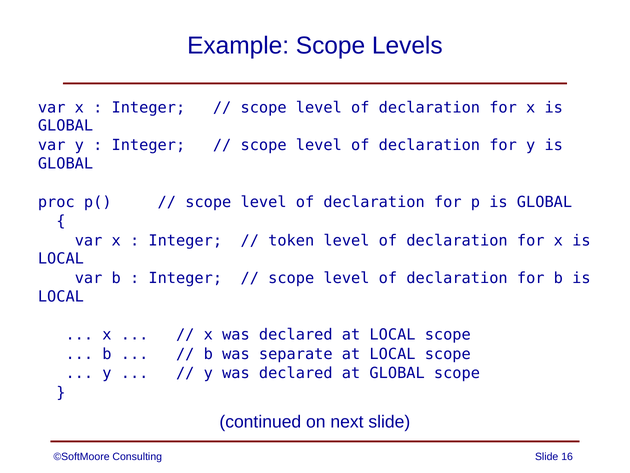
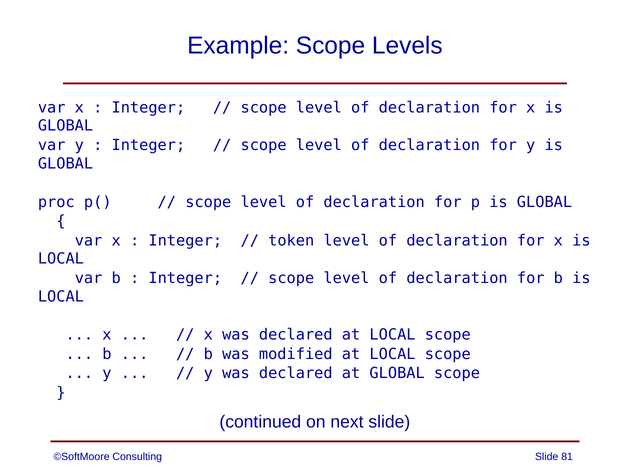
separate: separate -> modified
16: 16 -> 81
